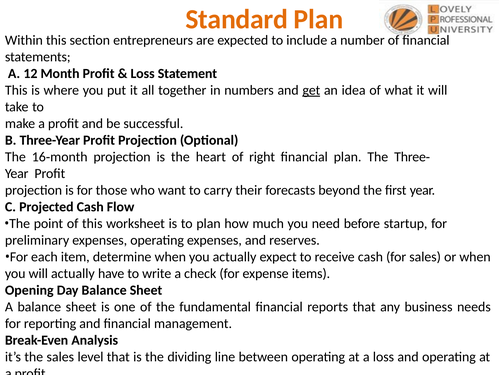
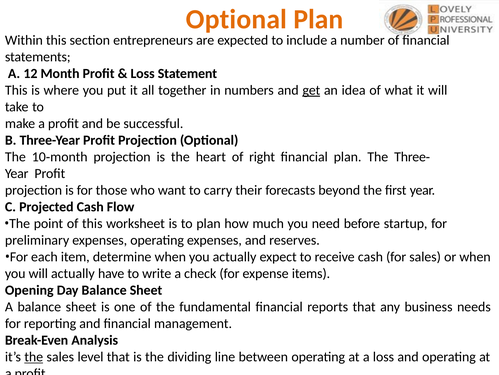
Standard at (237, 19): Standard -> Optional
16: 16 -> 10
the at (34, 356) underline: none -> present
